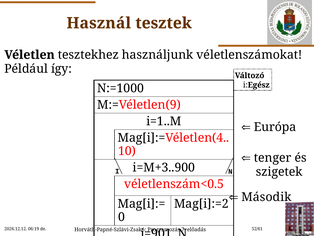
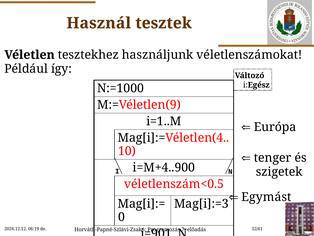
i=M+3..900: i=M+3..900 -> i=M+4..900
Második: Második -> Egymást
Mag[i]:=2: Mag[i]:=2 -> Mag[i]:=3
